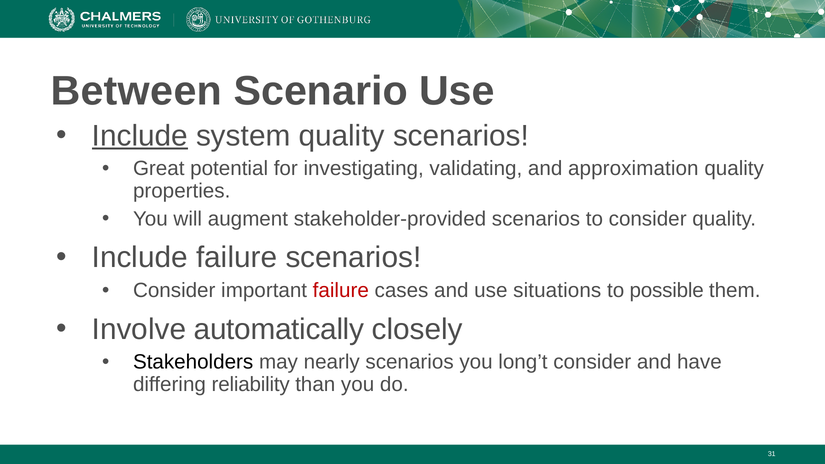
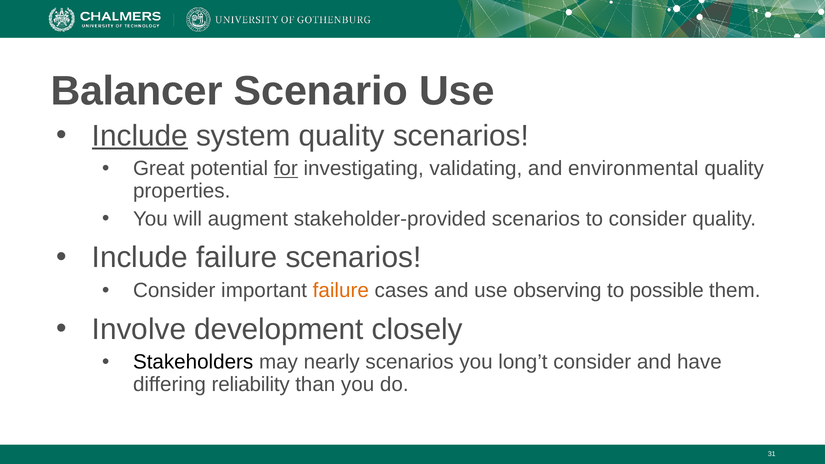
Between: Between -> Balancer
for underline: none -> present
approximation: approximation -> environmental
failure at (341, 291) colour: red -> orange
situations: situations -> observing
automatically: automatically -> development
